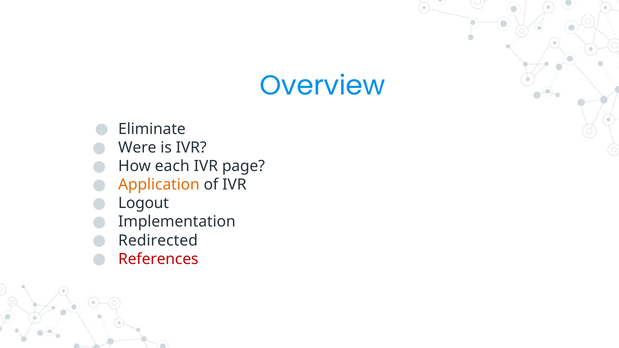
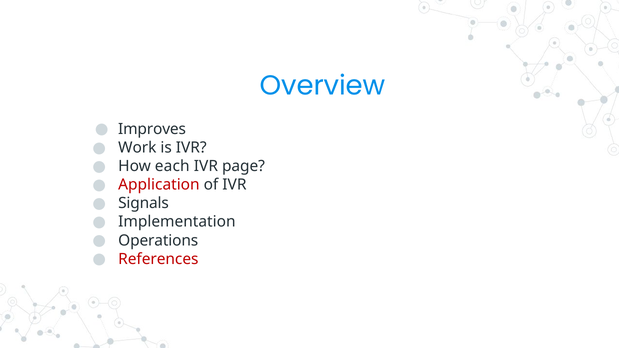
Eliminate: Eliminate -> Improves
Were: Were -> Work
Application colour: orange -> red
Logout: Logout -> Signals
Redirected: Redirected -> Operations
